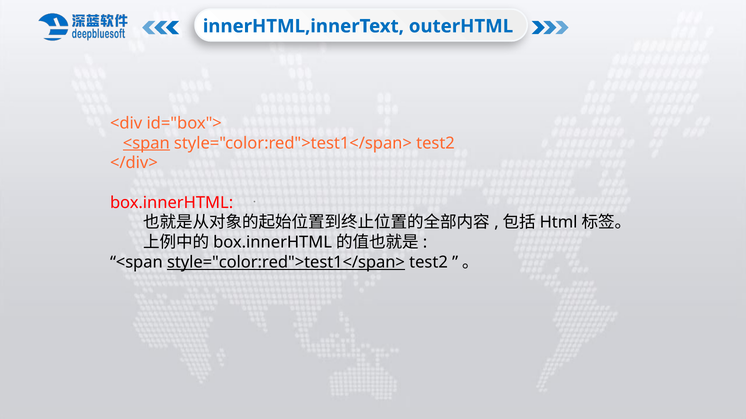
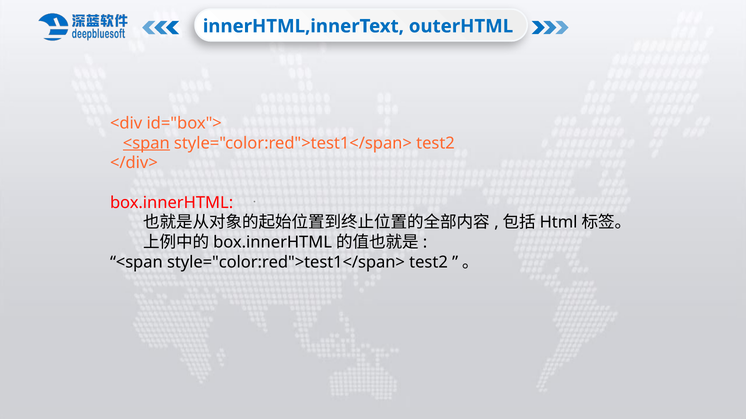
style="color:red">test1</span> at (286, 263) underline: present -> none
